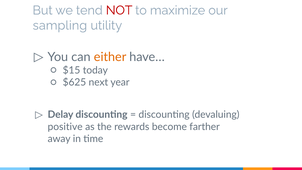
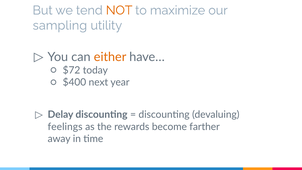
NOT colour: red -> orange
$15: $15 -> $72
$625: $625 -> $400
positive: positive -> feelings
